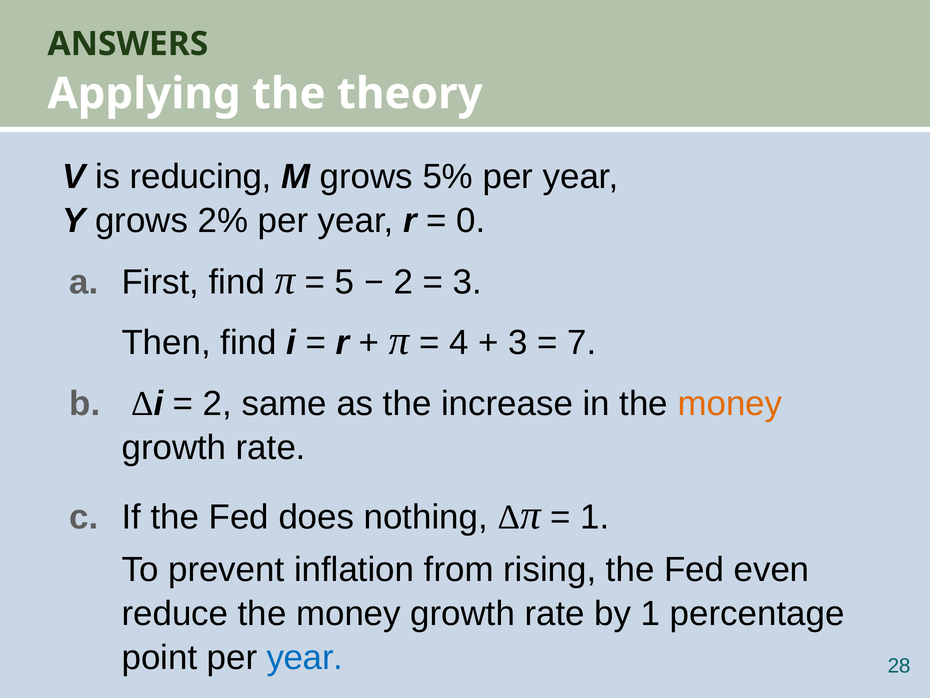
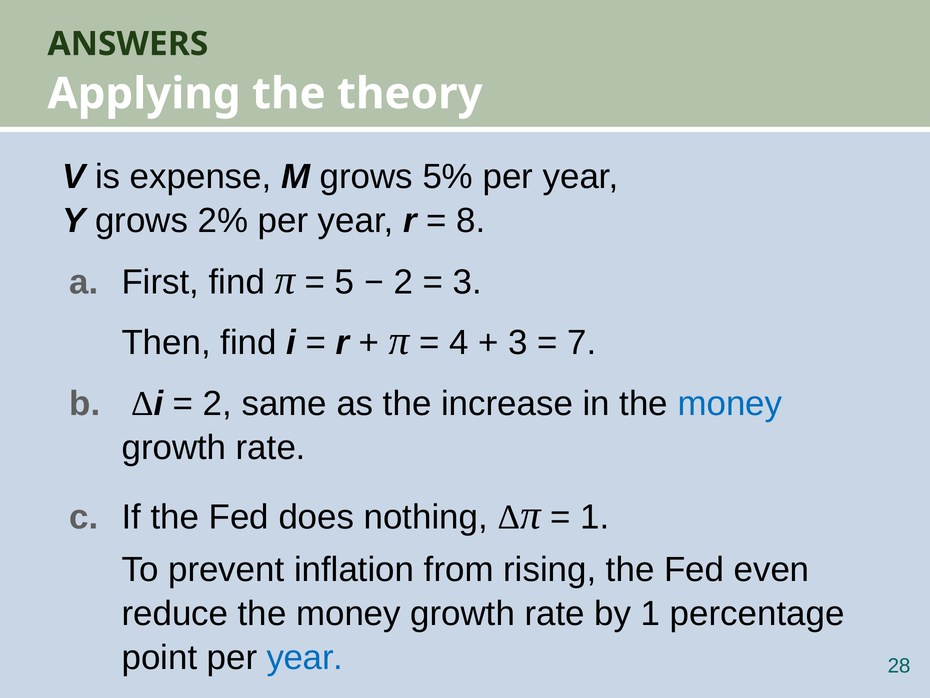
reducing: reducing -> expense
0: 0 -> 8
money at (730, 404) colour: orange -> blue
